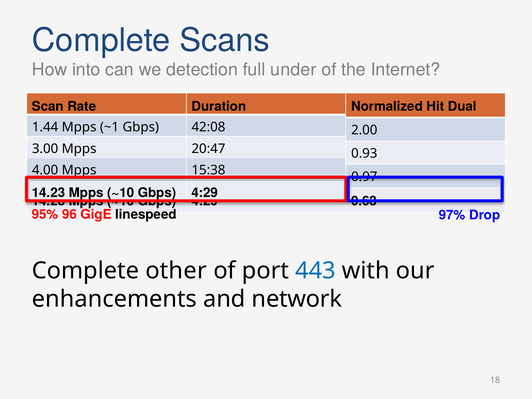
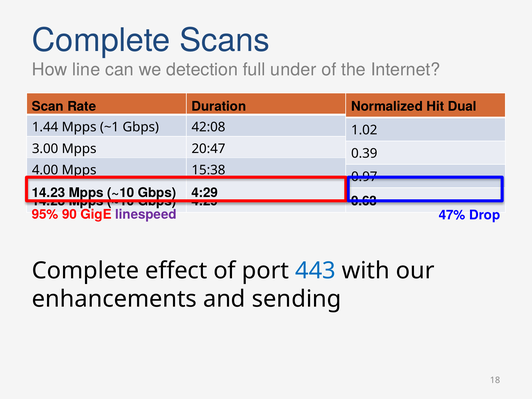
into: into -> line
2.00: 2.00 -> 1.02
0.93: 0.93 -> 0.39
96: 96 -> 90
linespeed colour: black -> purple
97%: 97% -> 47%
other: other -> effect
network: network -> sending
